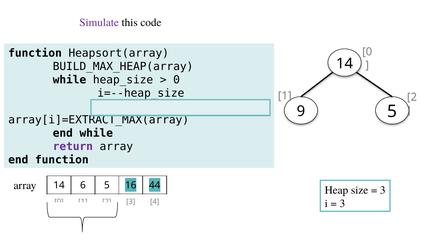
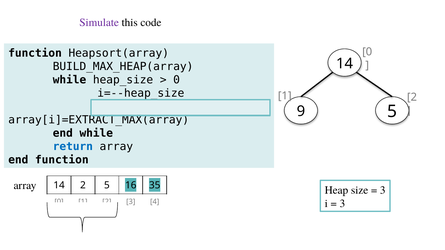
return colour: purple -> blue
14 6: 6 -> 2
44: 44 -> 35
